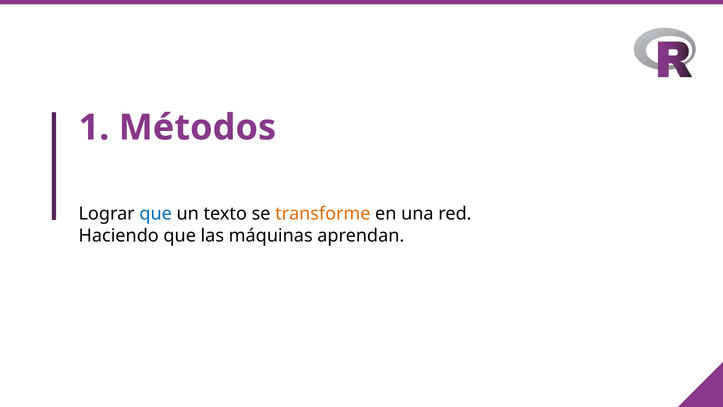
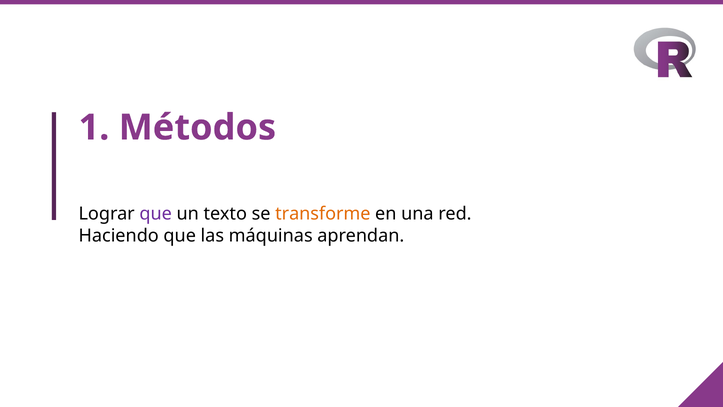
que at (156, 214) colour: blue -> purple
